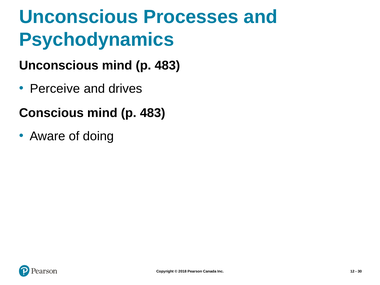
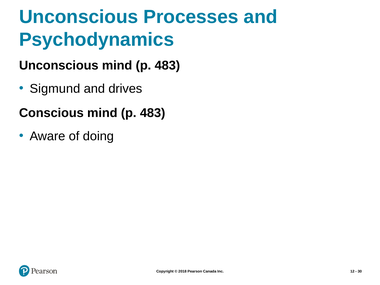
Perceive: Perceive -> Sigmund
